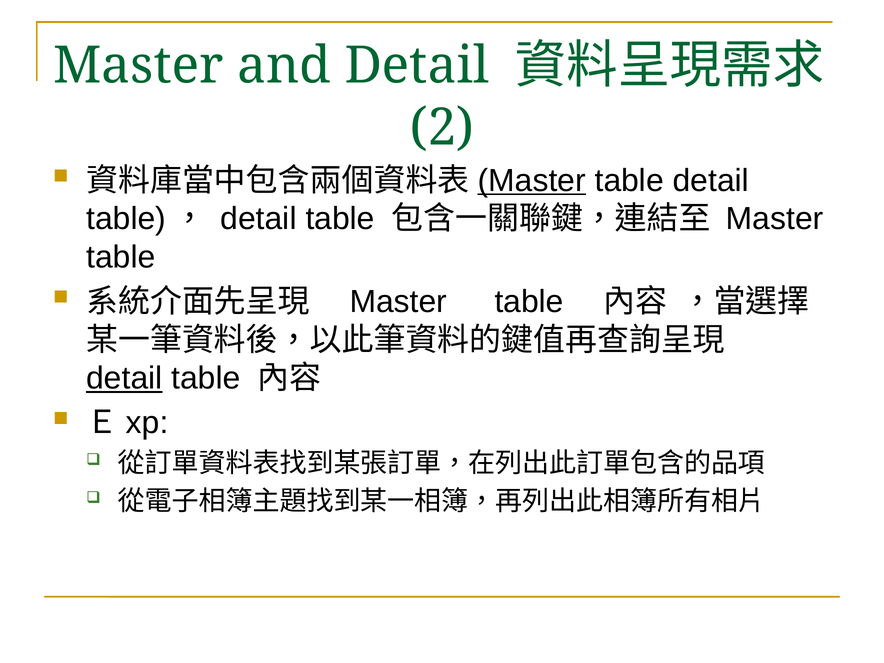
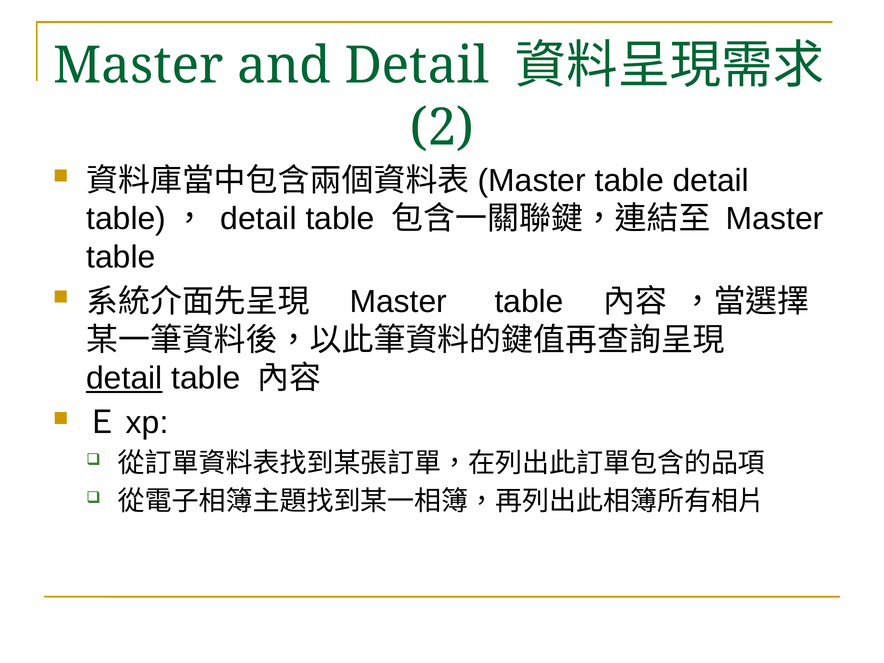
Master at (532, 181) underline: present -> none
